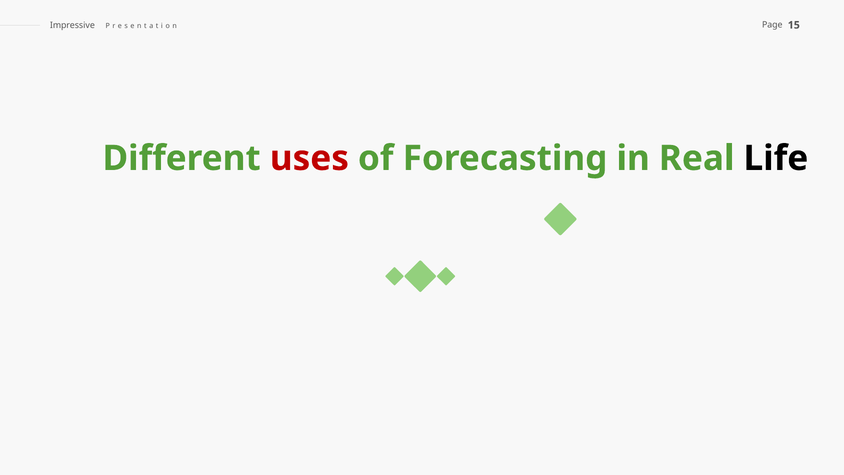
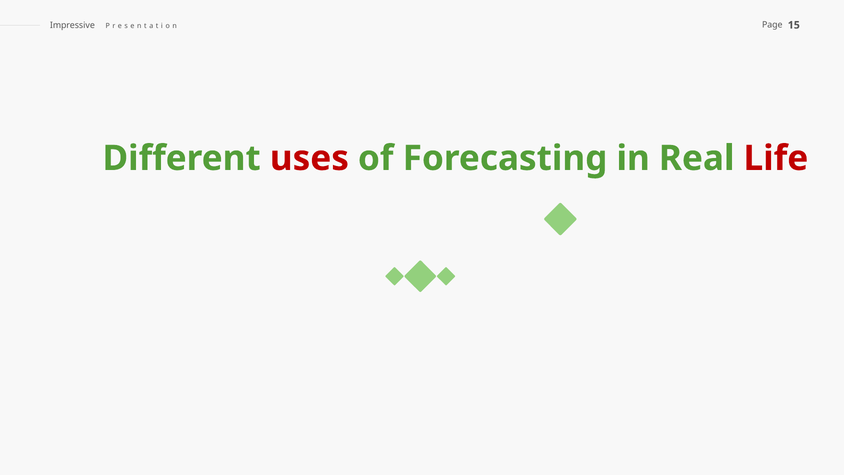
Life colour: black -> red
